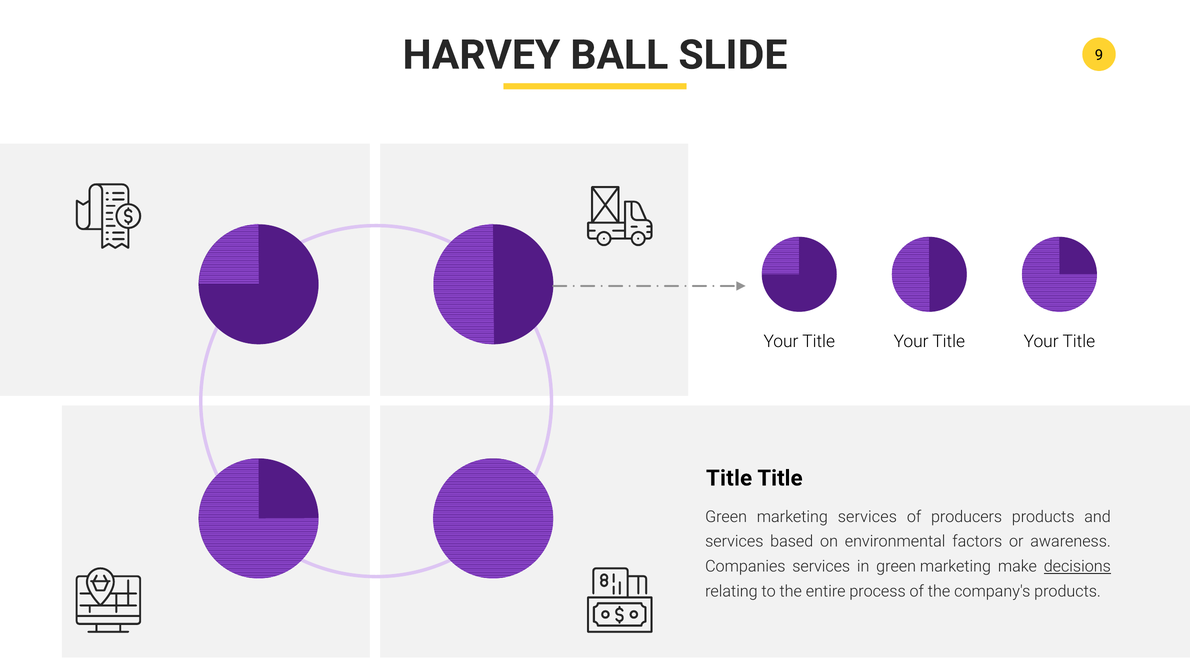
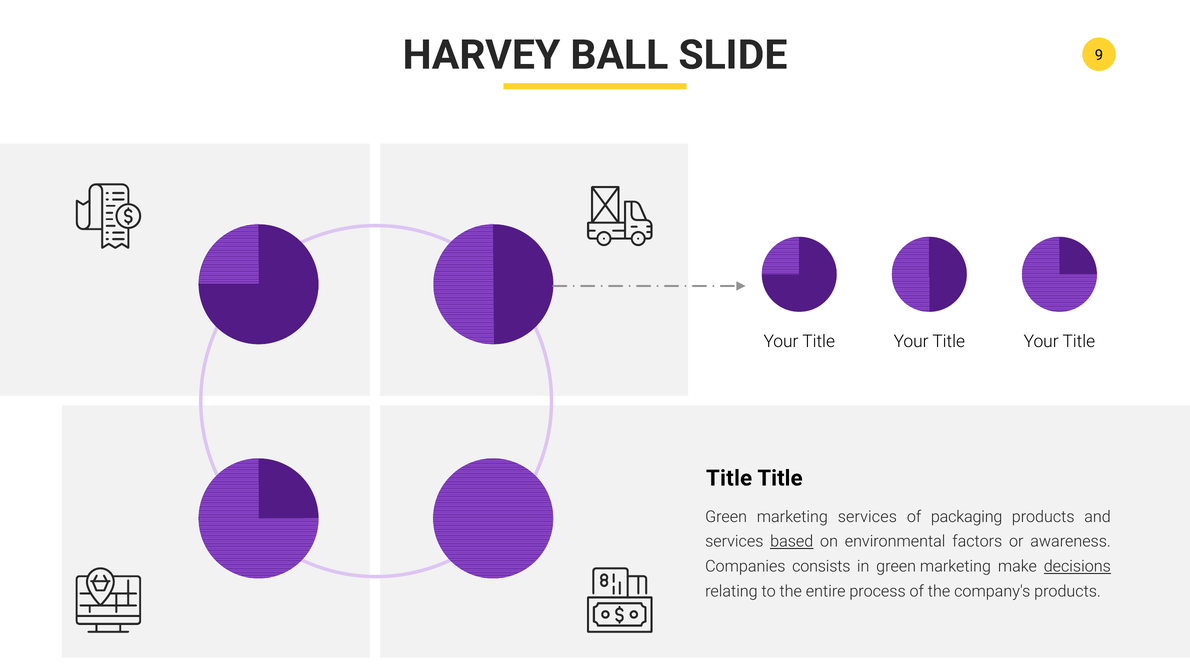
producers: producers -> packaging
based underline: none -> present
Companies services: services -> consists
